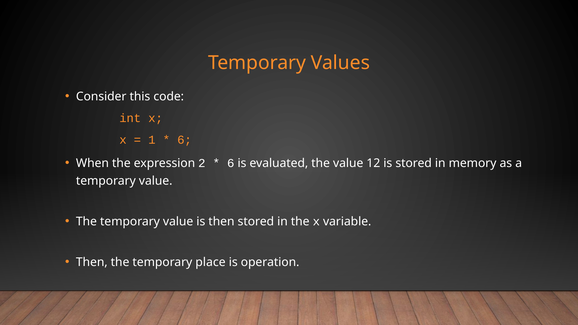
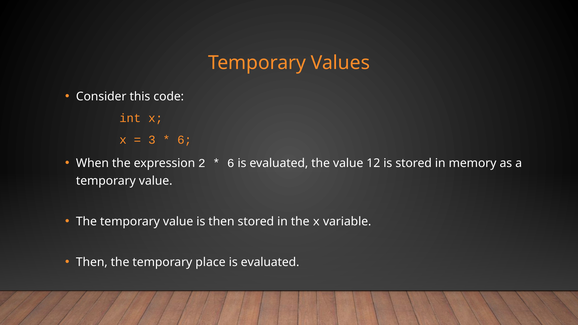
1: 1 -> 3
operation at (270, 262): operation -> evaluated
